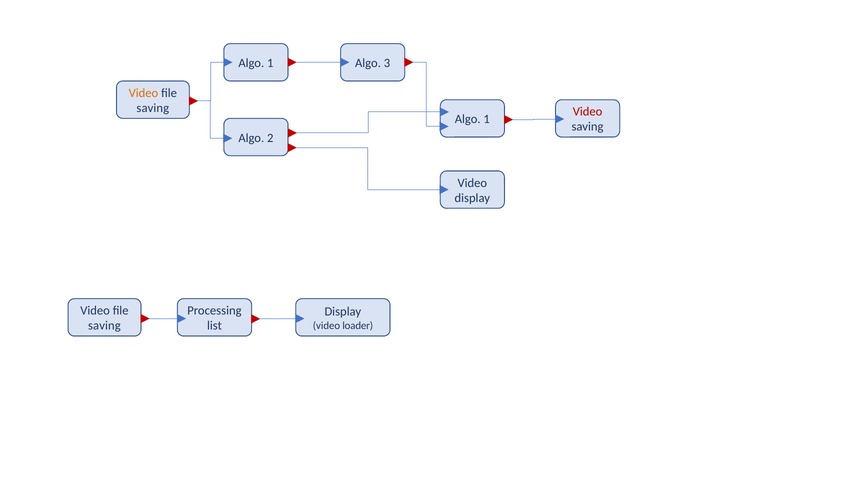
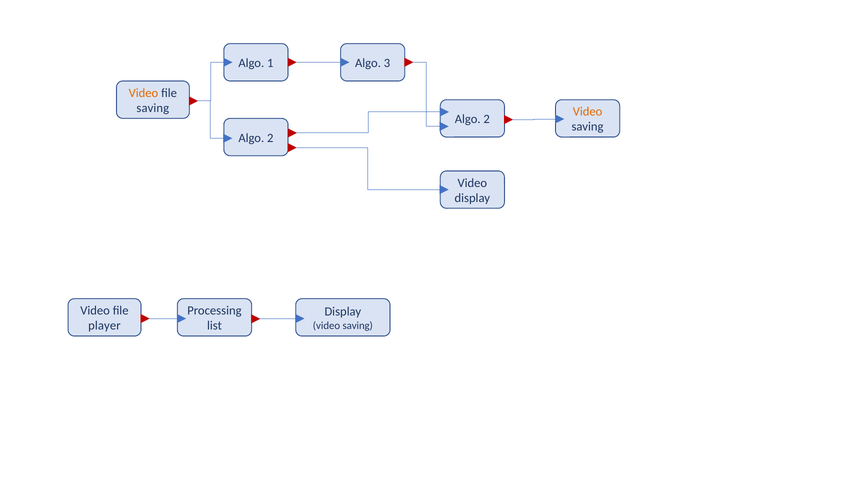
Video at (588, 112) colour: red -> orange
1 at (487, 119): 1 -> 2
saving at (104, 326): saving -> player
loader at (358, 326): loader -> saving
